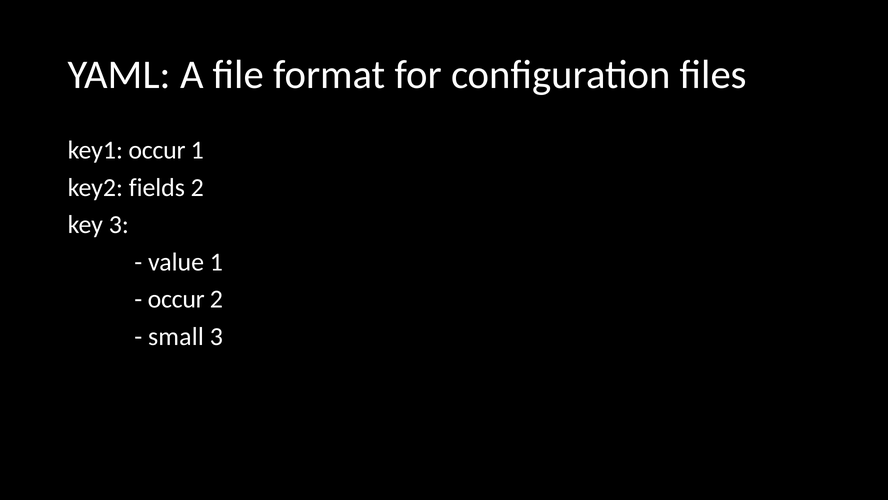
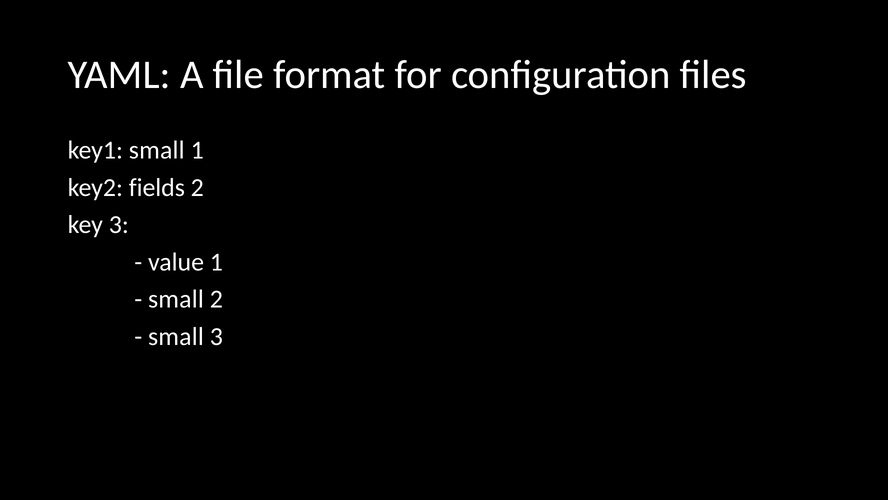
key1 occur: occur -> small
occur at (176, 299): occur -> small
